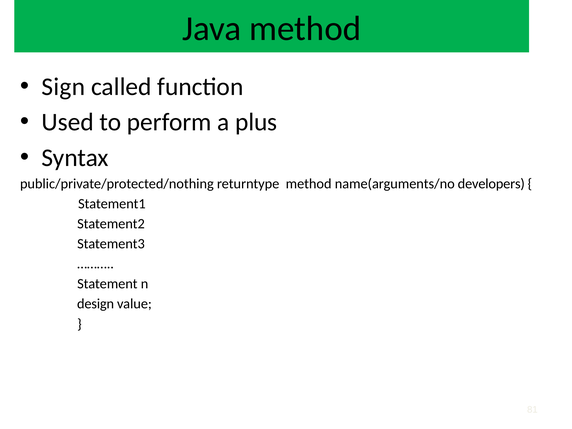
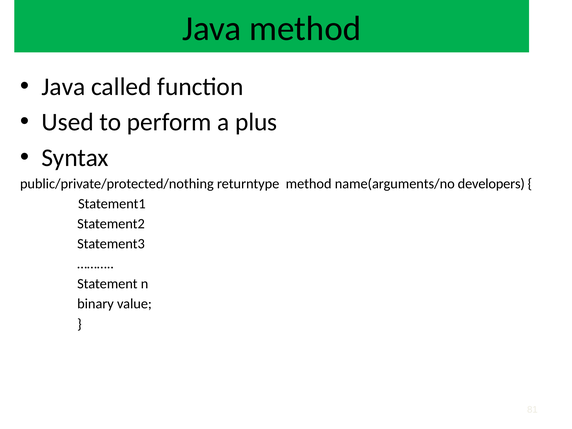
Sign at (63, 87): Sign -> Java
design: design -> binary
